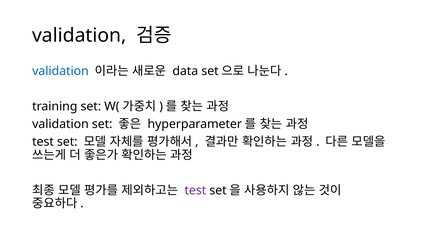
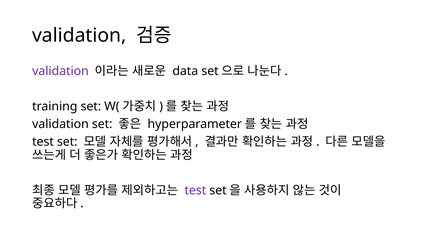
validation at (60, 71) colour: blue -> purple
